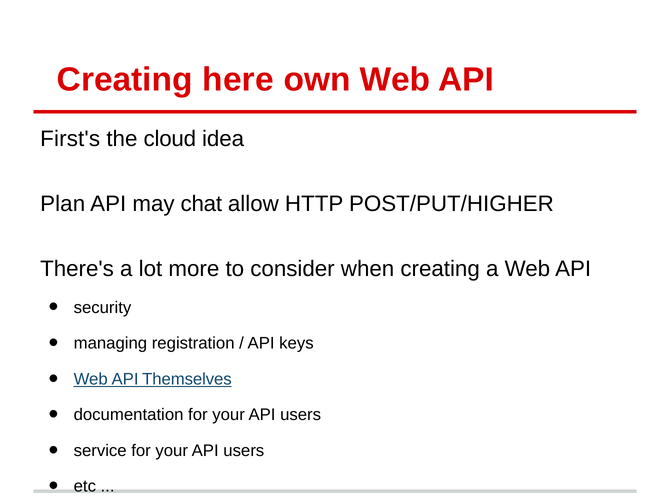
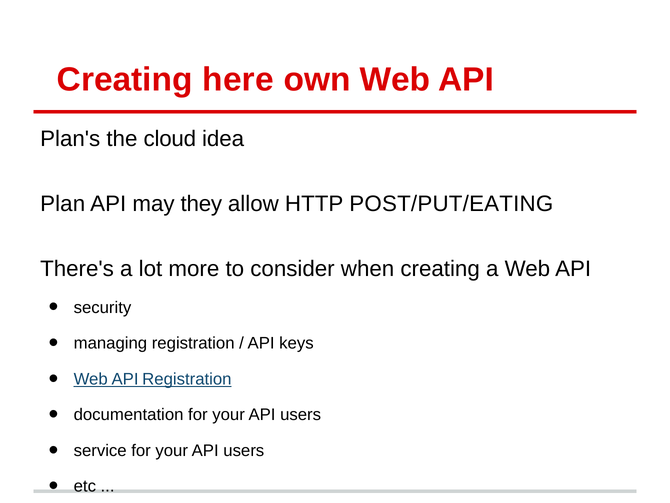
First's: First's -> Plan's
chat: chat -> they
POST/PUT/HIGHER: POST/PUT/HIGHER -> POST/PUT/EATING
API Themselves: Themselves -> Registration
